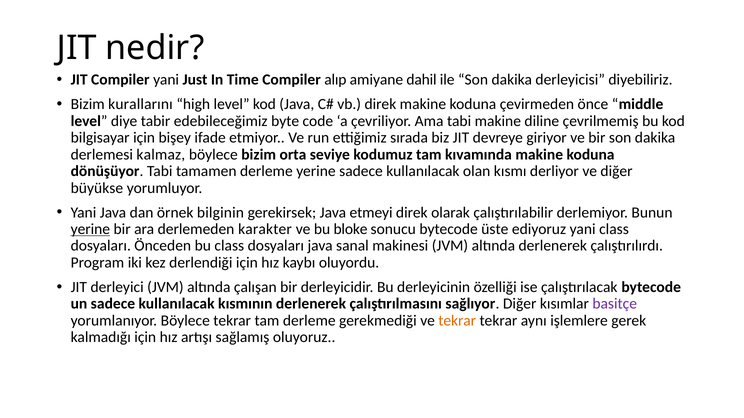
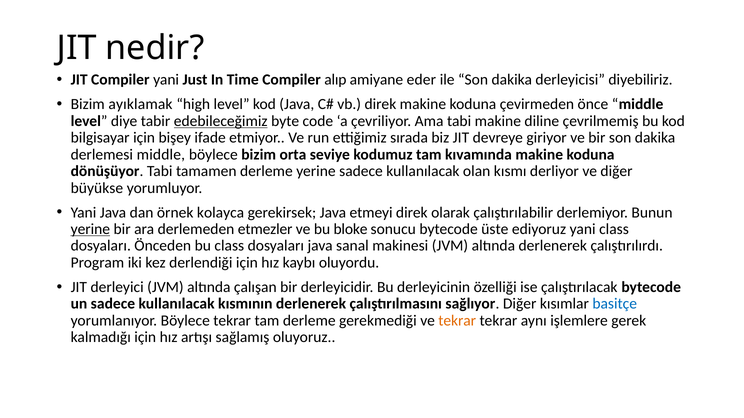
dahil: dahil -> eder
kurallarını: kurallarını -> ayıklamak
edebileceğimiz underline: none -> present
derlemesi kalmaz: kalmaz -> middle
bilginin: bilginin -> kolayca
karakter: karakter -> etmezler
basitçe colour: purple -> blue
